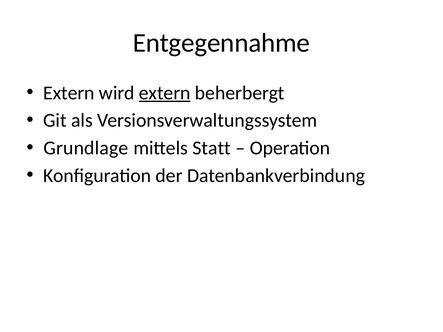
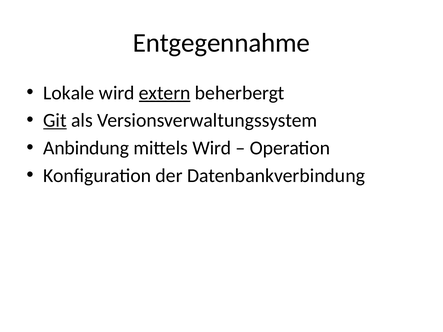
Extern at (69, 93): Extern -> Lokale
Git underline: none -> present
Grundlage: Grundlage -> Anbindung
mittels Statt: Statt -> Wird
